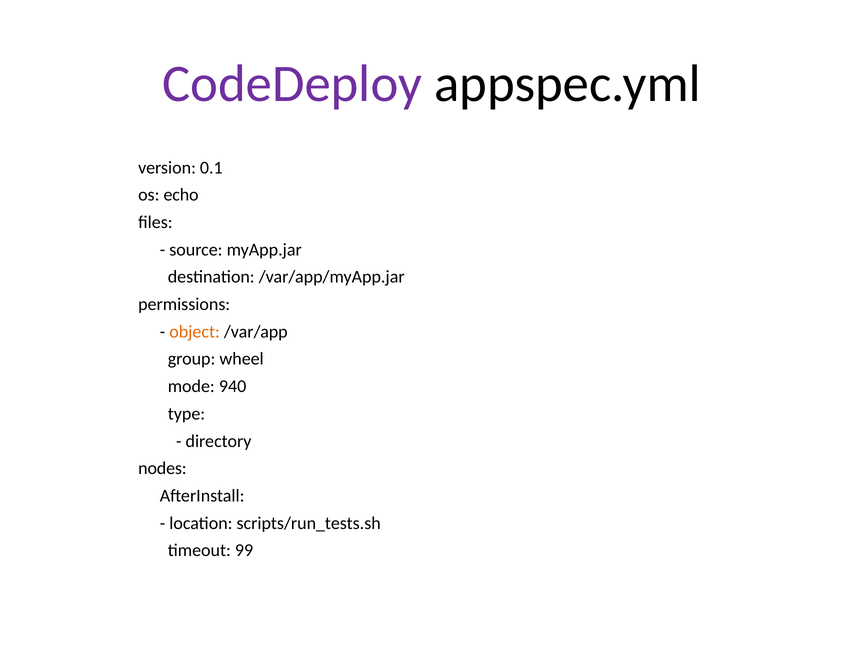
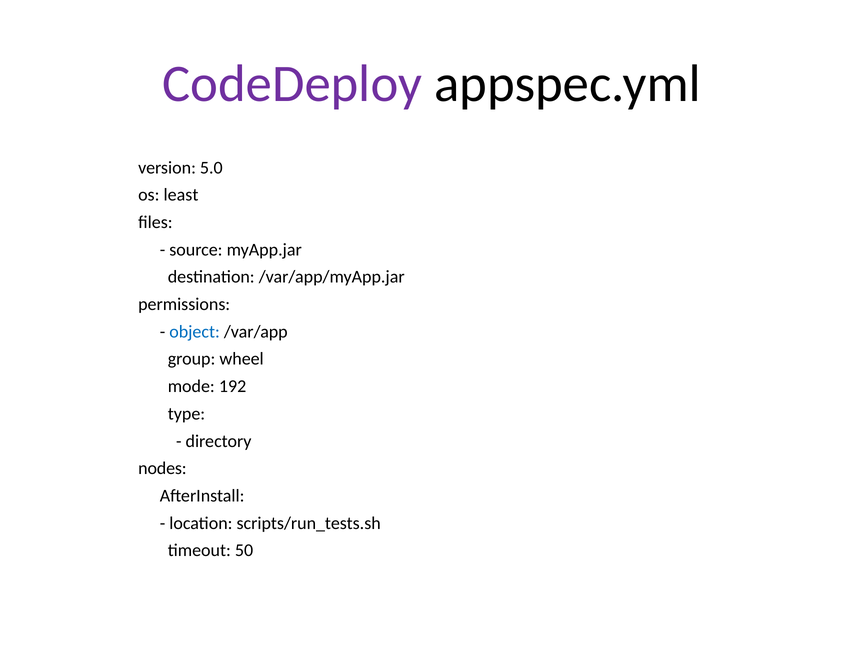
0.1: 0.1 -> 5.0
echo: echo -> least
object colour: orange -> blue
940: 940 -> 192
99: 99 -> 50
